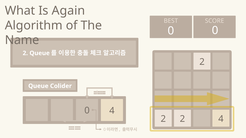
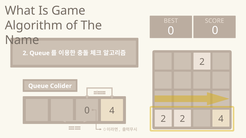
Again: Again -> Game
